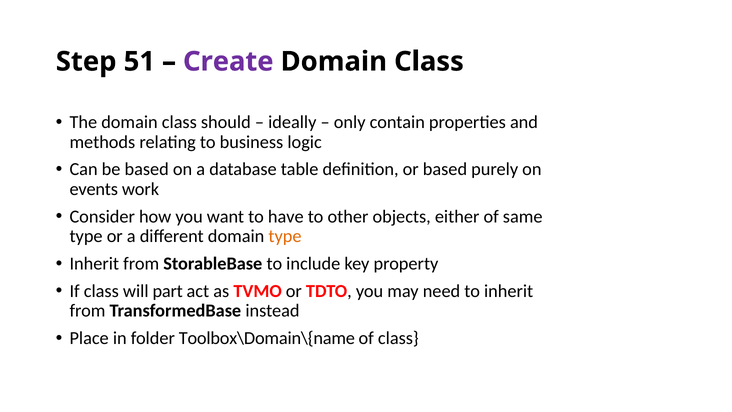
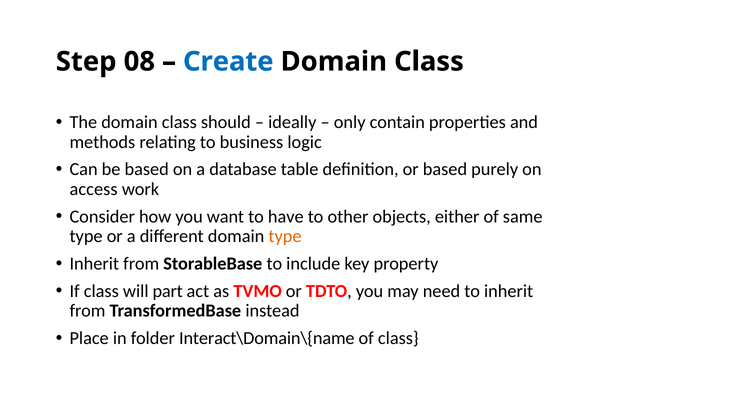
51: 51 -> 08
Create colour: purple -> blue
events: events -> access
Toolbox\Domain\{name: Toolbox\Domain\{name -> Interact\Domain\{name
